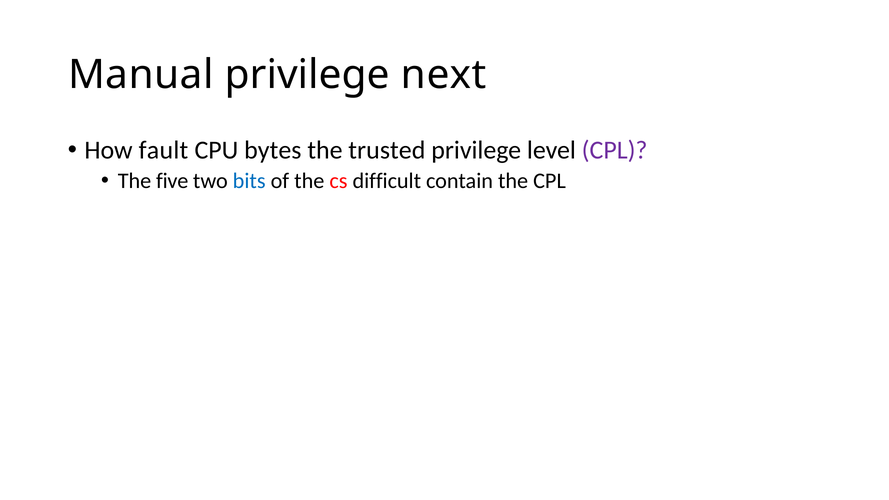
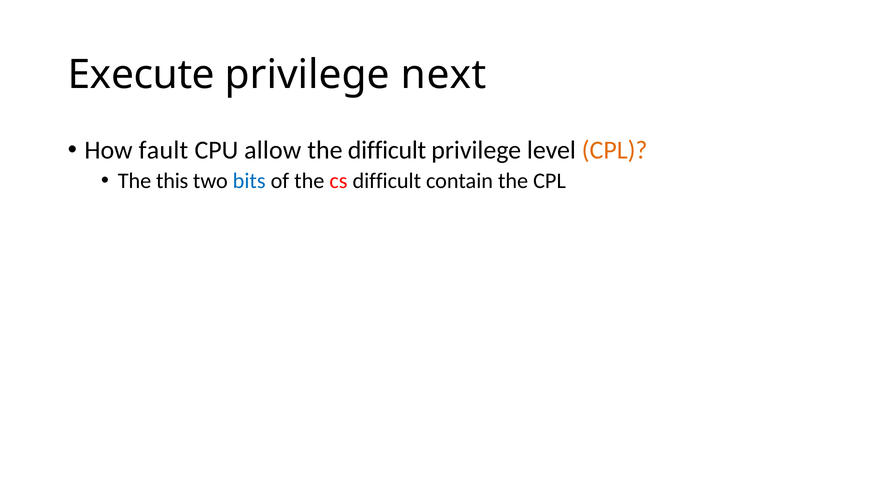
Manual: Manual -> Execute
bytes: bytes -> allow
the trusted: trusted -> difficult
CPL at (615, 150) colour: purple -> orange
five: five -> this
